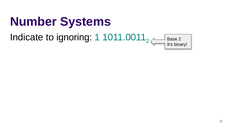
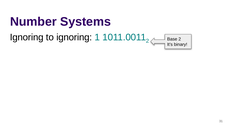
Indicate at (27, 37): Indicate -> Ignoring
